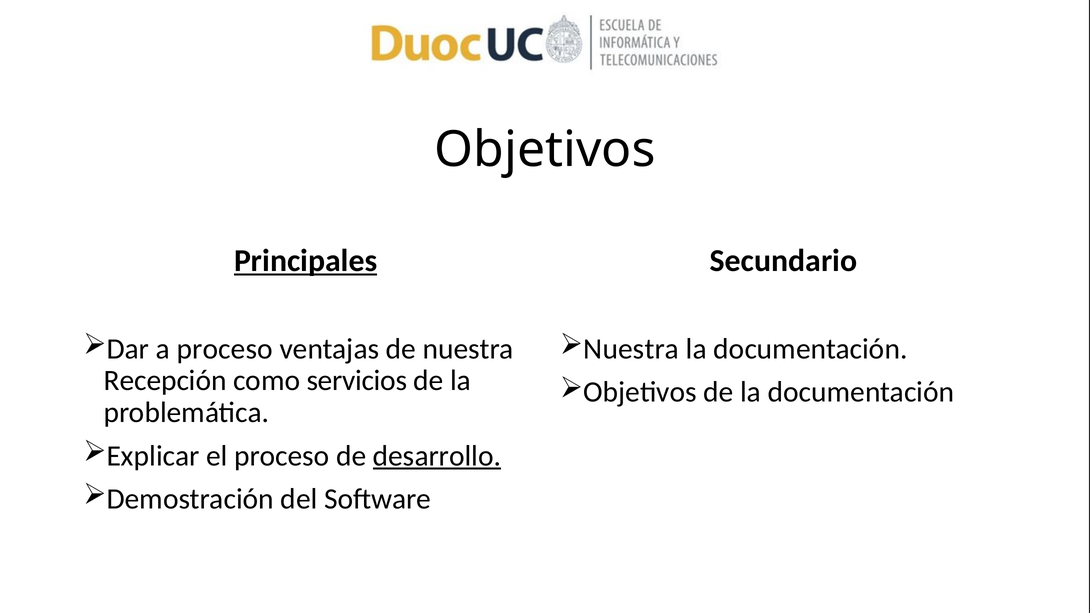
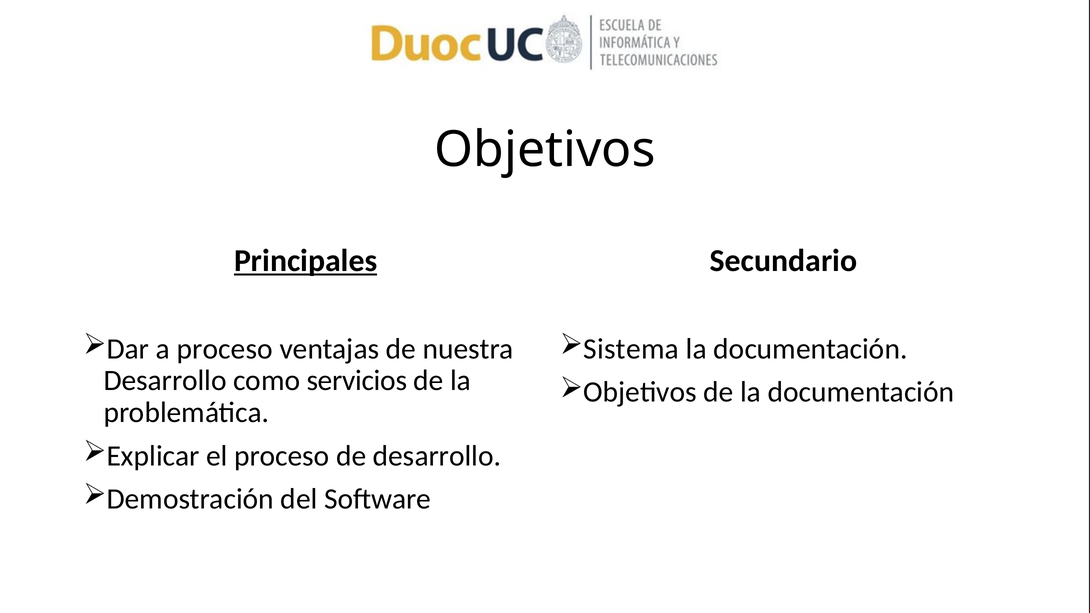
Nuestra at (631, 349): Nuestra -> Sistema
Recepción at (165, 381): Recepción -> Desarrollo
desarrollo at (437, 456) underline: present -> none
